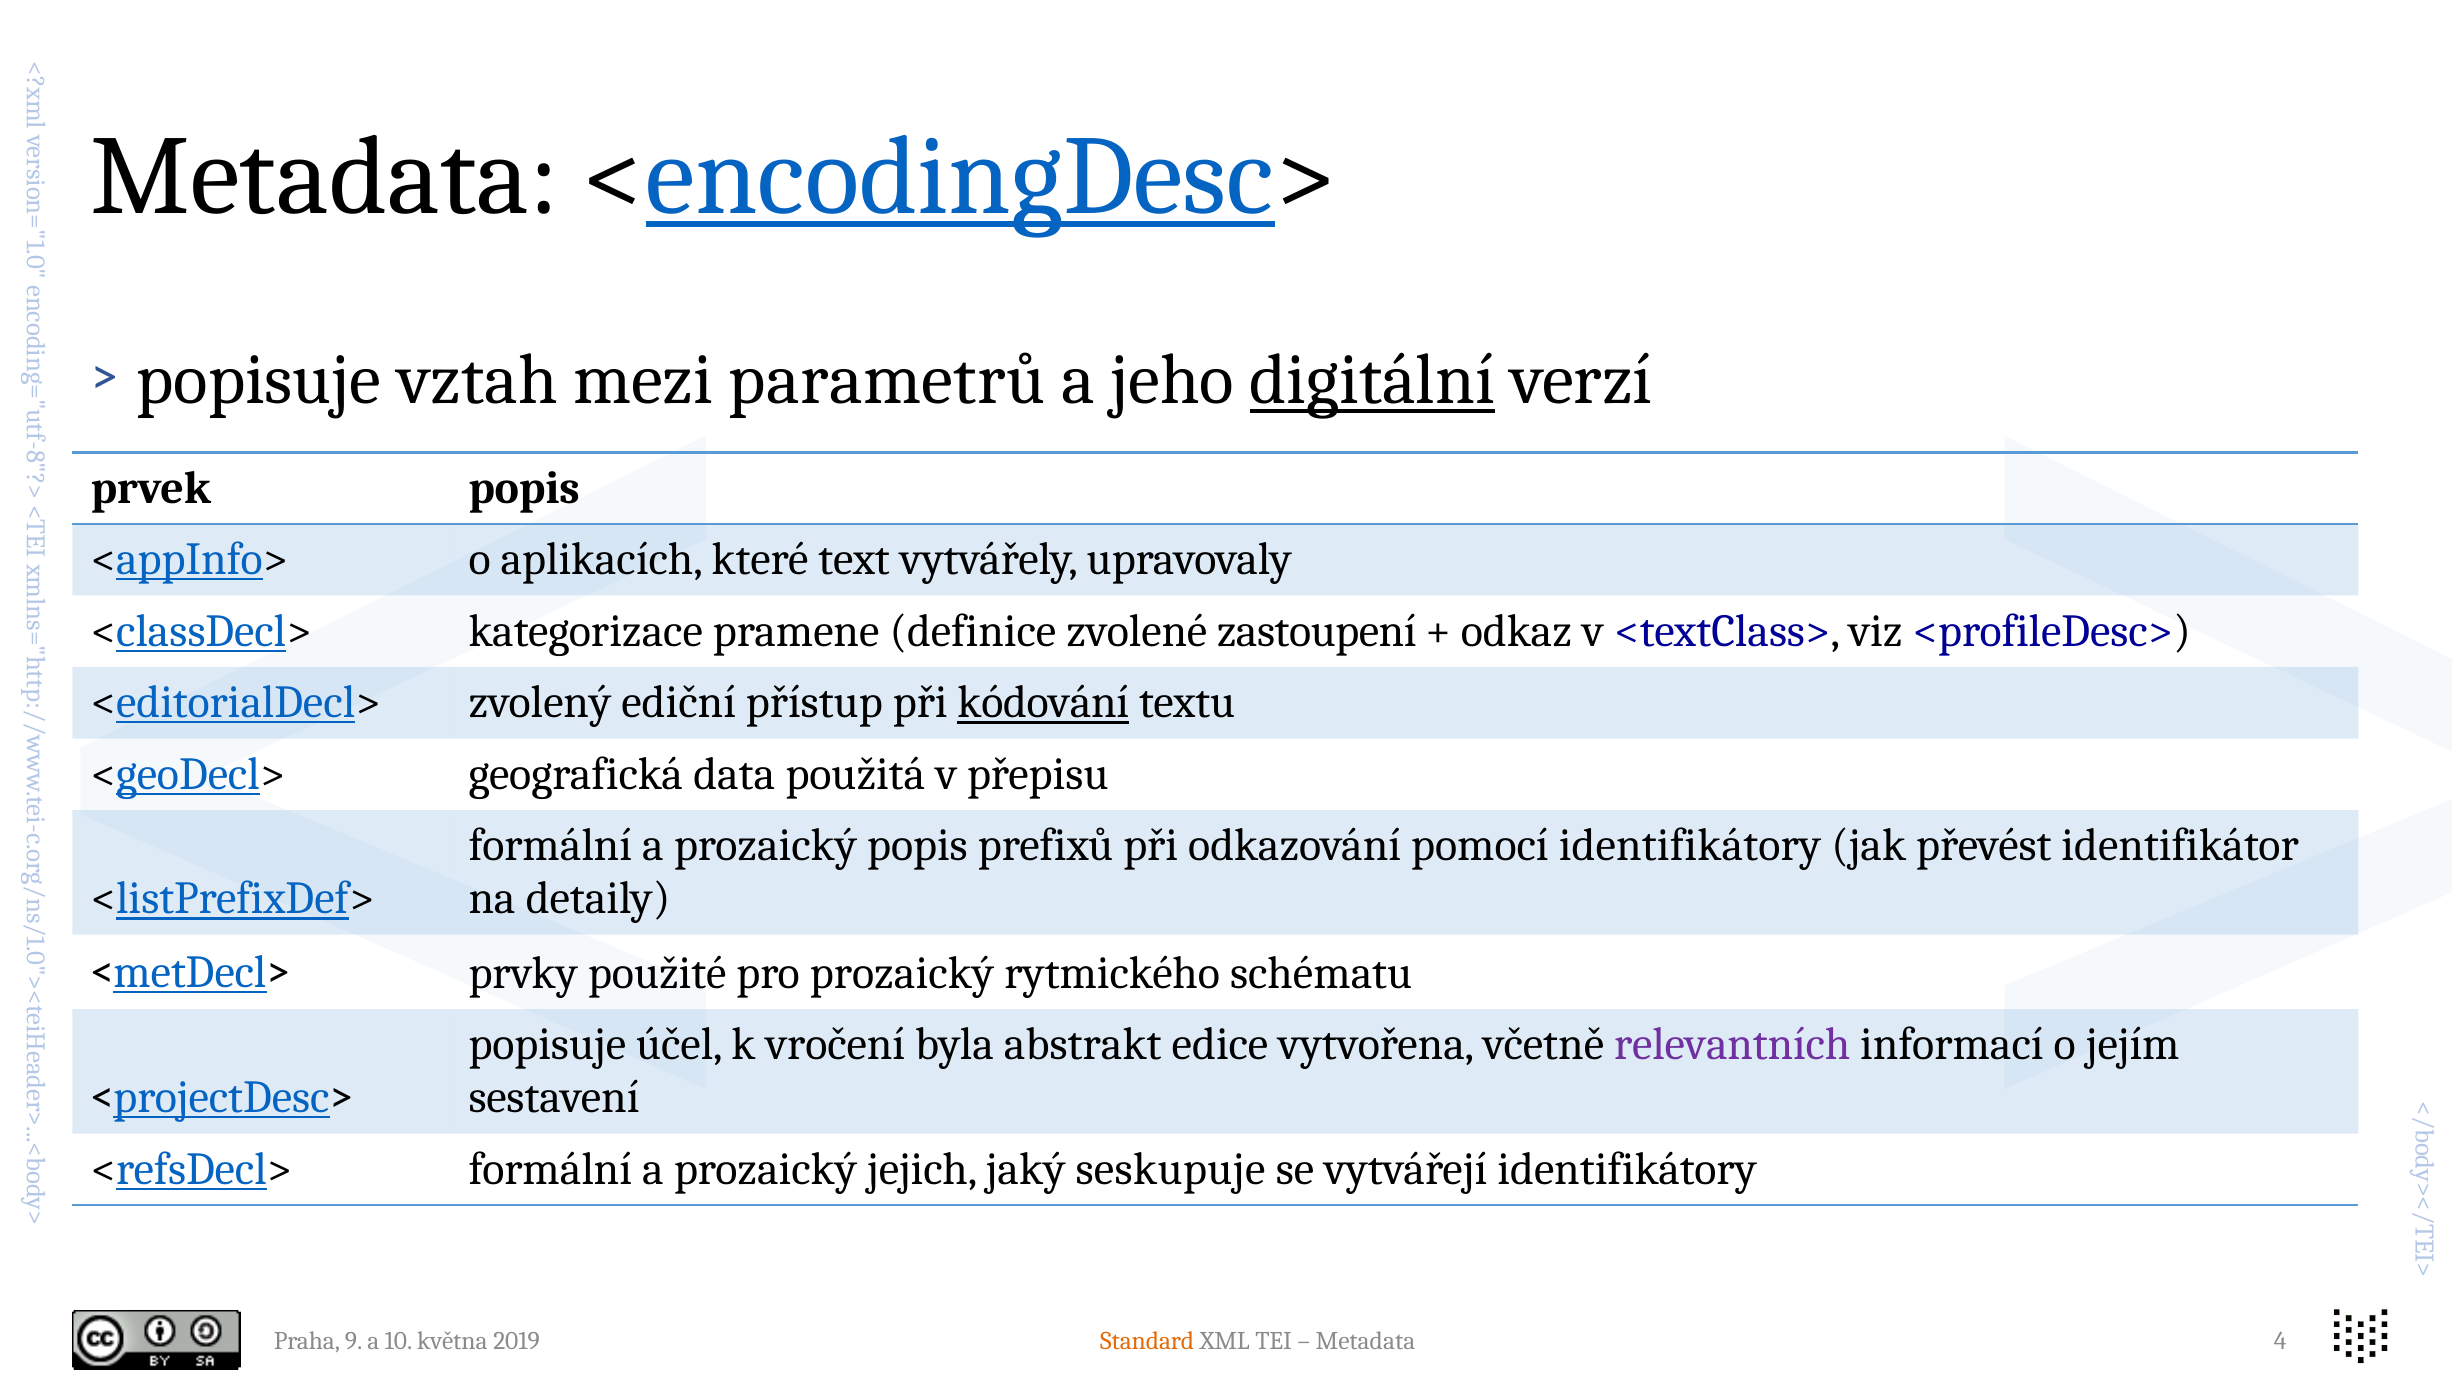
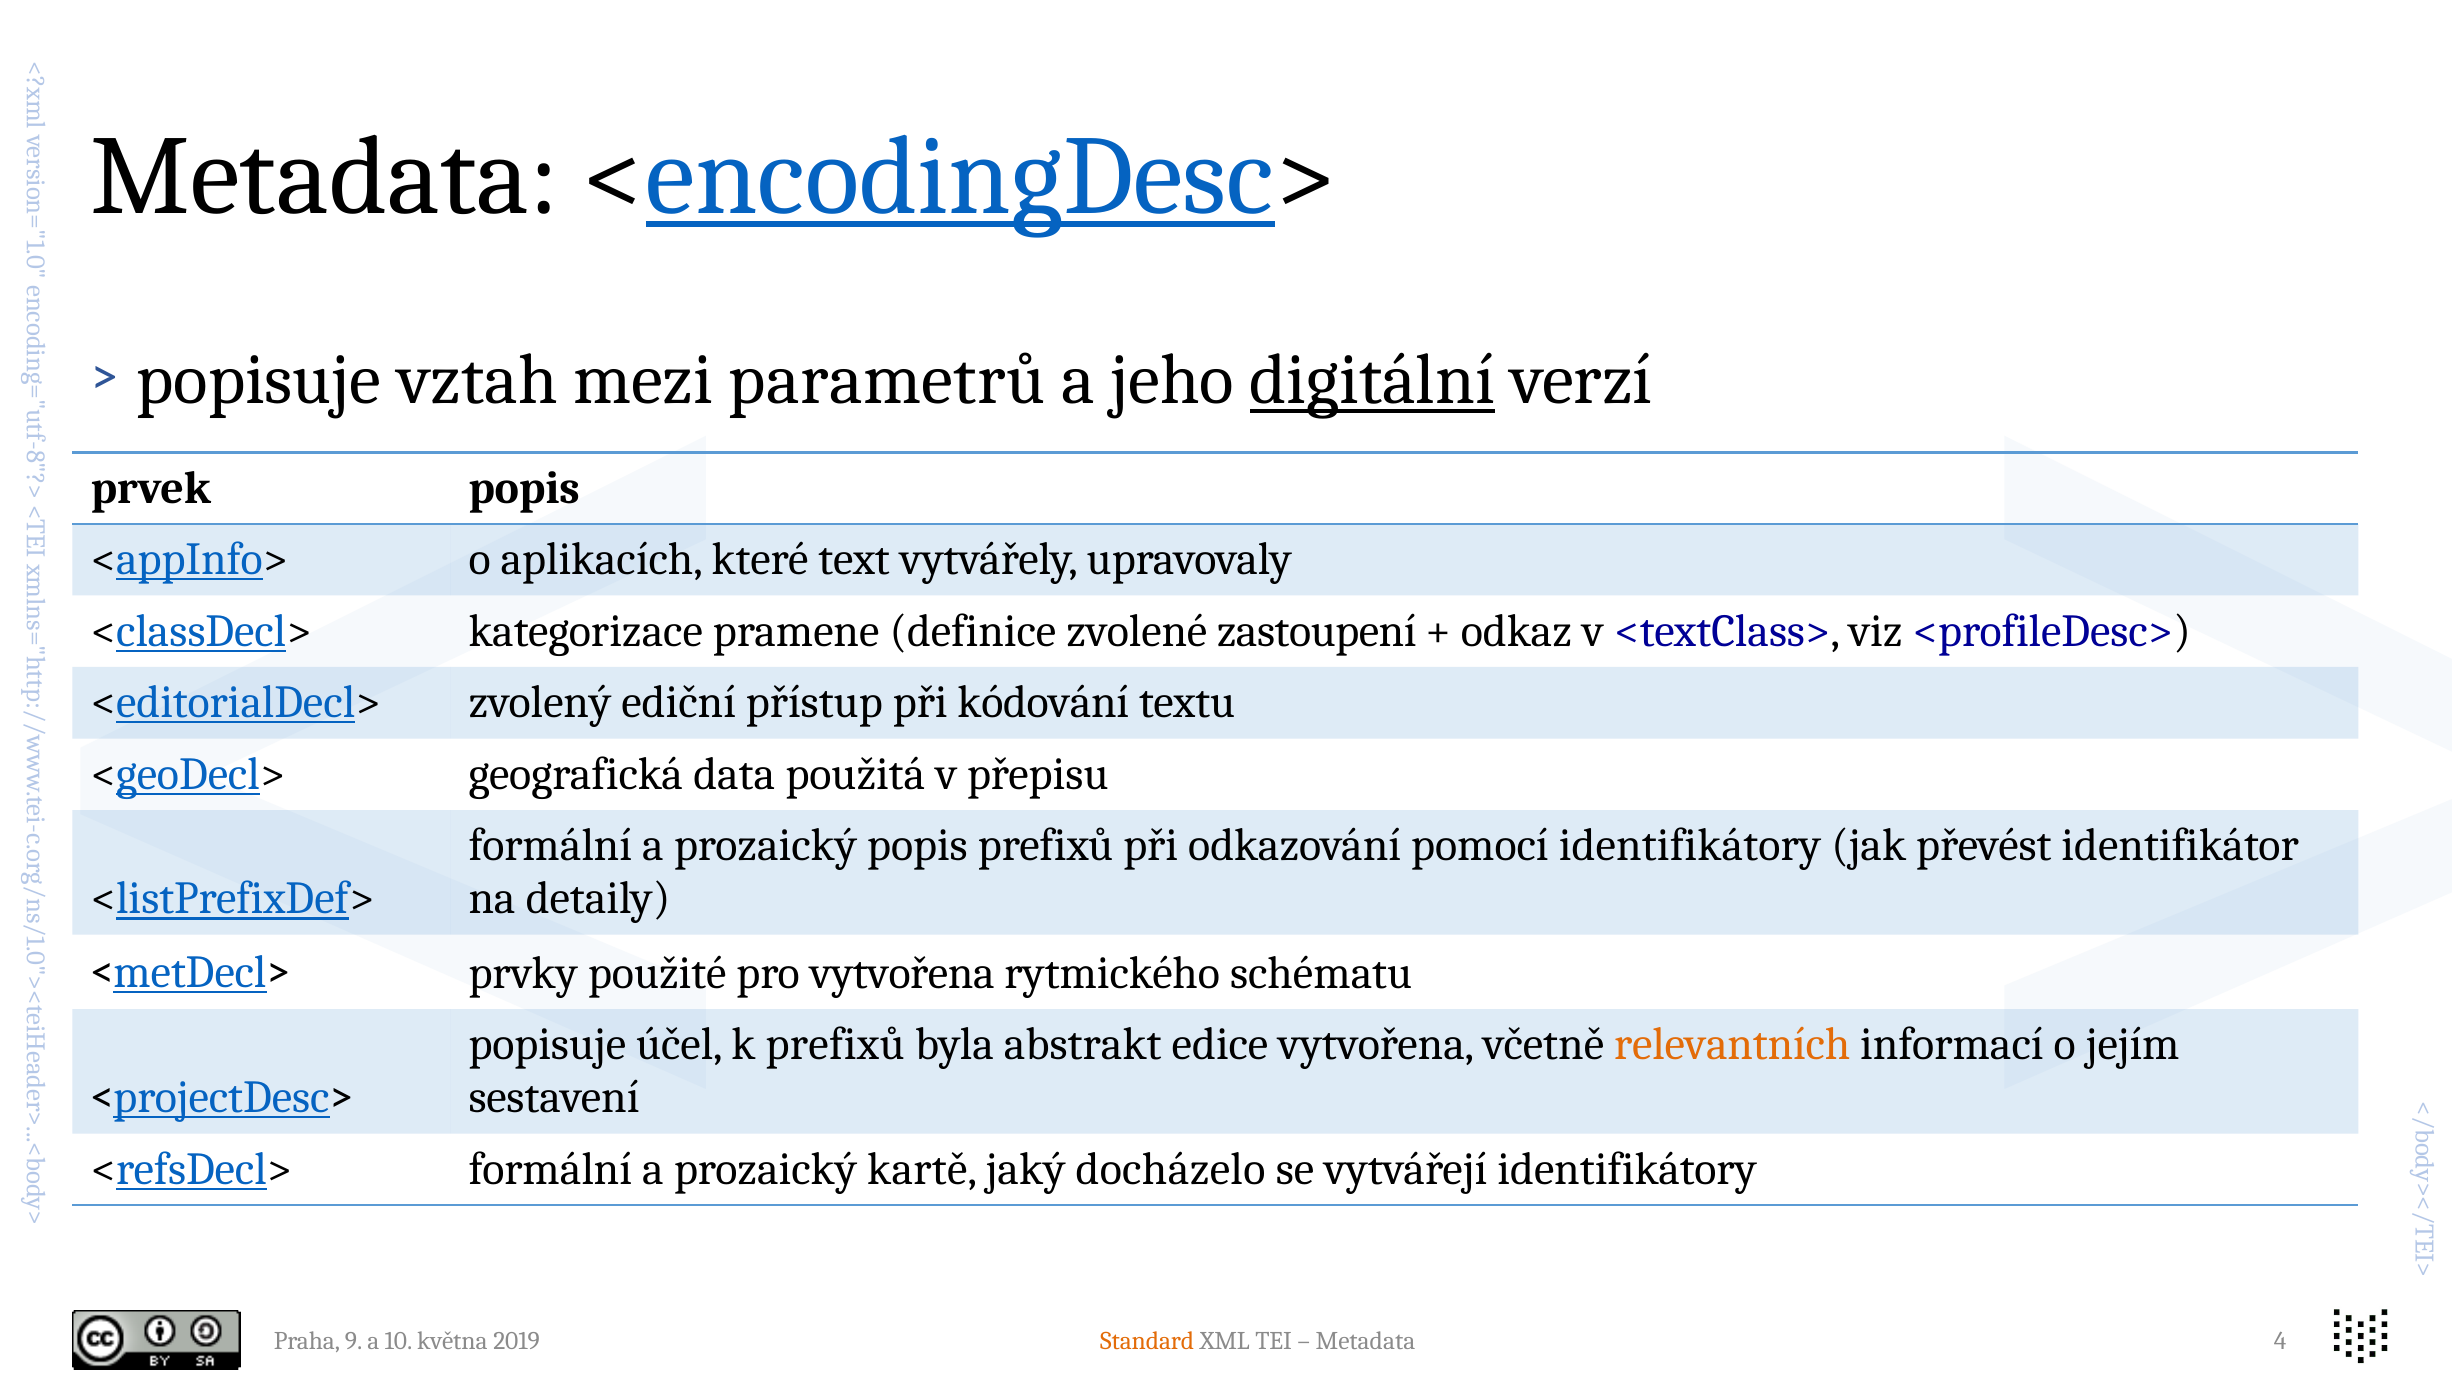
kódování underline: present -> none
prozaický at (902, 973): prozaický -> vytvořena
vročení at (835, 1045): vročení -> prefixů
relevantních colour: purple -> orange
jejich: jejich -> kartě
seskupuje: seskupuje -> docházelo
